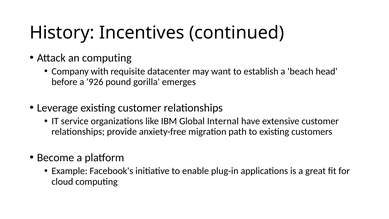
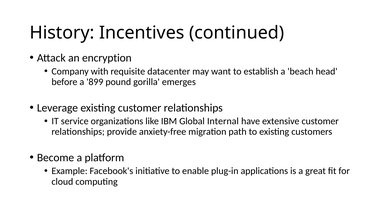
an computing: computing -> encryption
926: 926 -> 899
